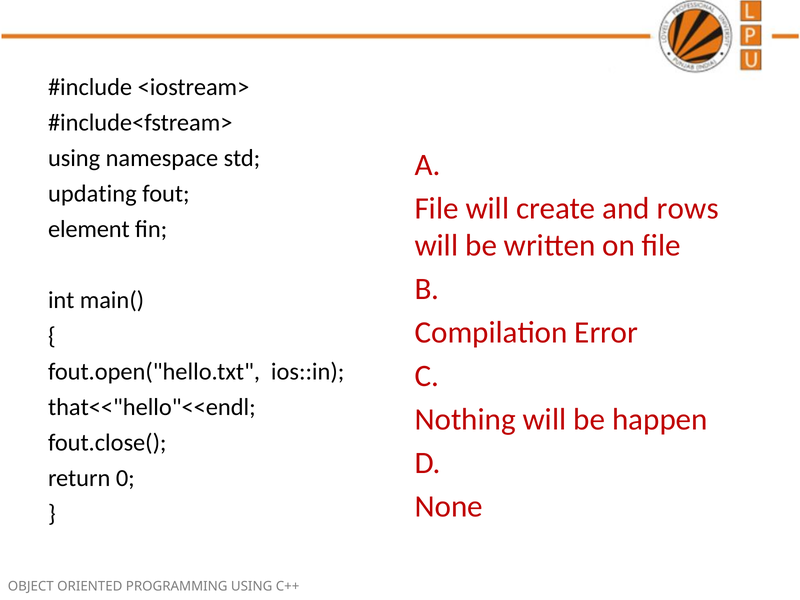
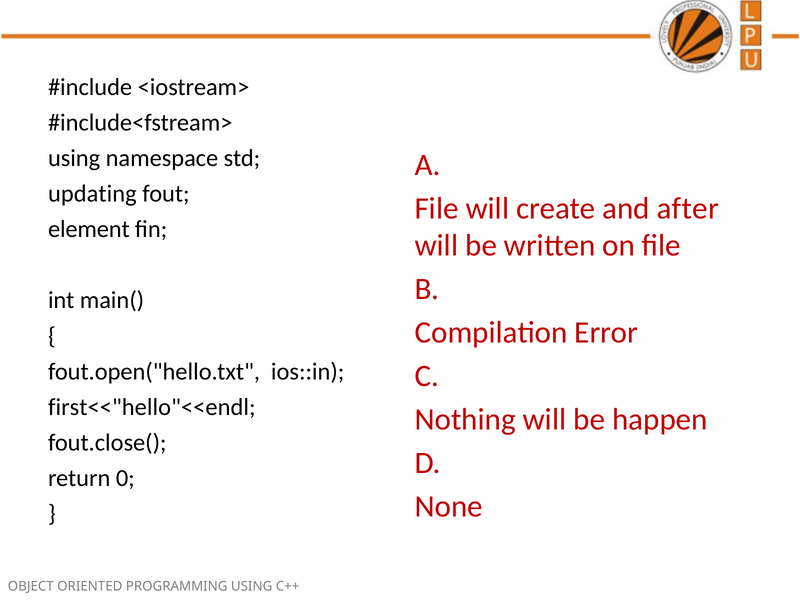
rows: rows -> after
that<<"hello"<<endl: that<<"hello"<<endl -> first<<"hello"<<endl
